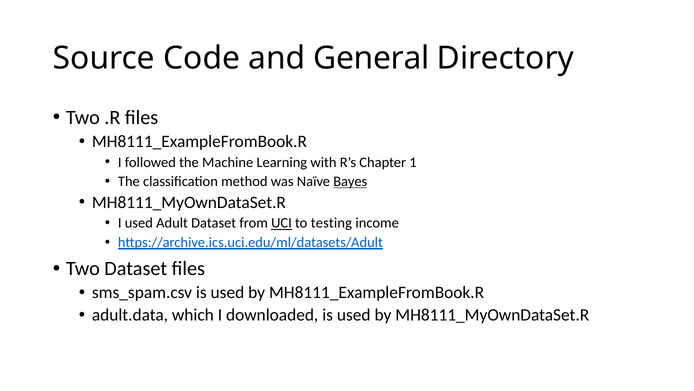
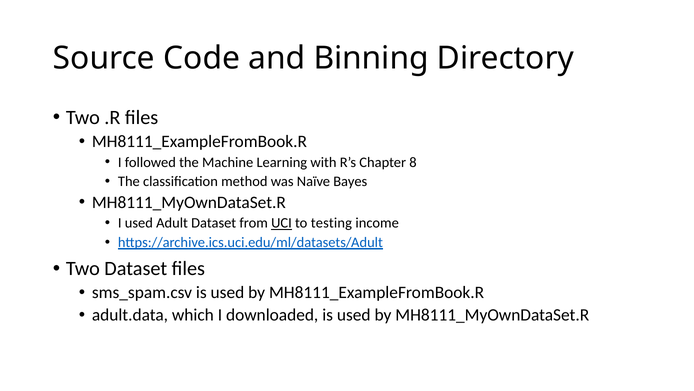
General: General -> Binning
1: 1 -> 8
Bayes underline: present -> none
